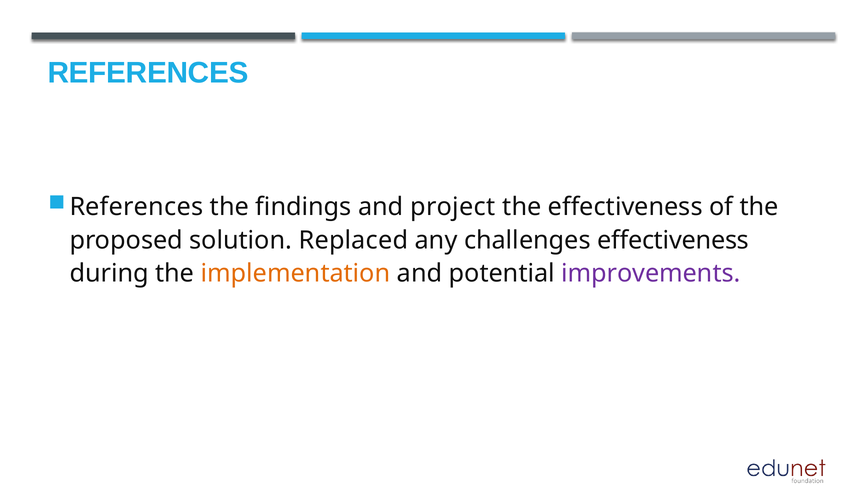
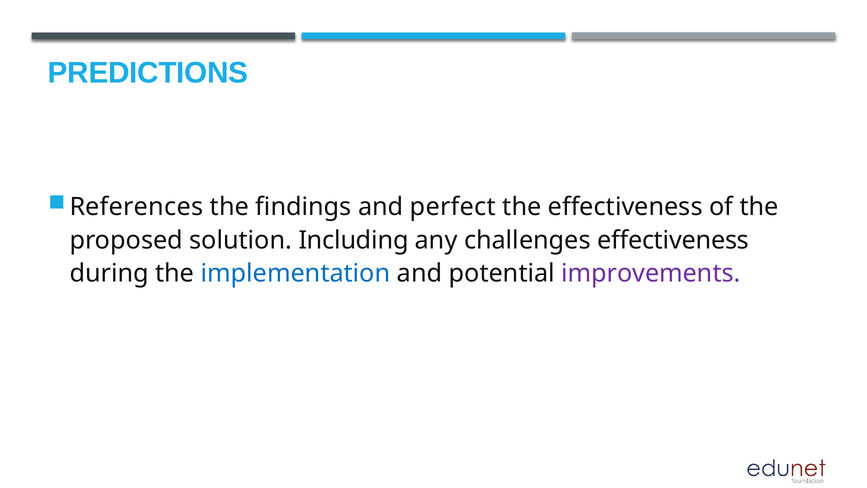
REFERENCES at (148, 73): REFERENCES -> PREDICTIONS
project: project -> perfect
Replaced: Replaced -> Including
implementation colour: orange -> blue
